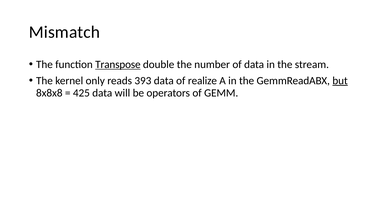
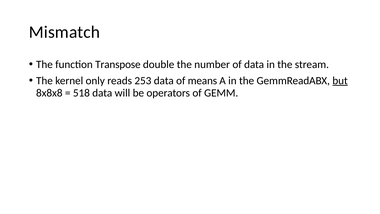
Transpose underline: present -> none
393: 393 -> 253
realize: realize -> means
425: 425 -> 518
